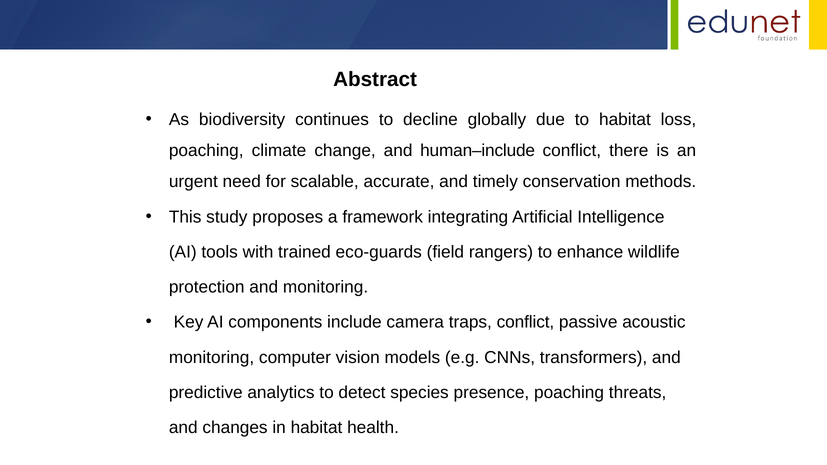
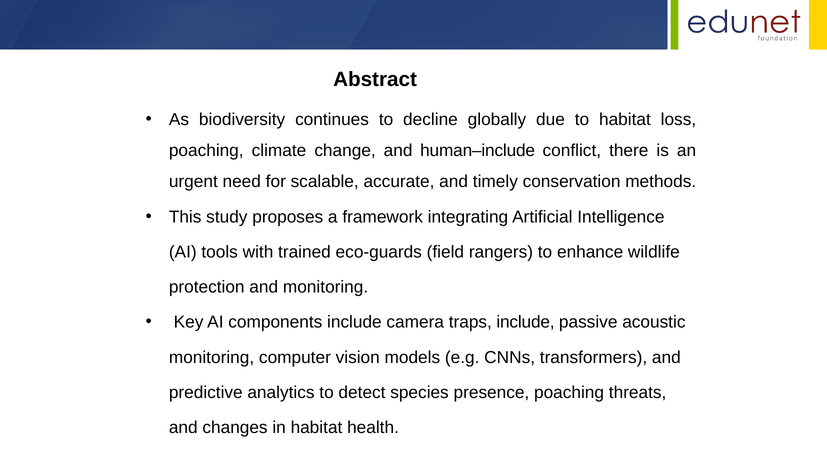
traps conflict: conflict -> include
